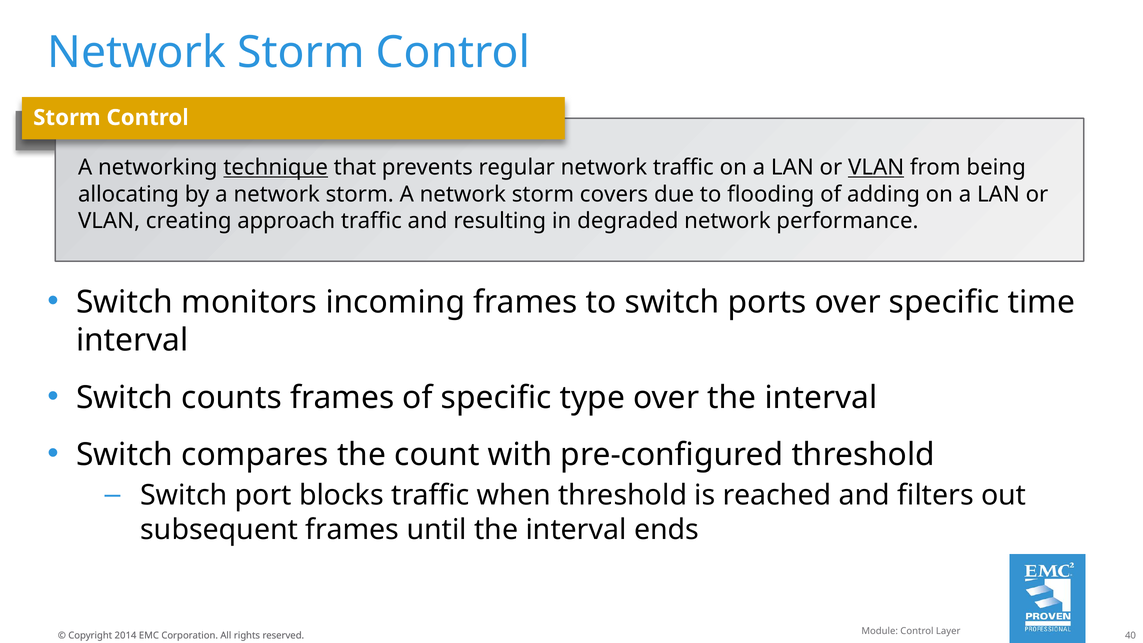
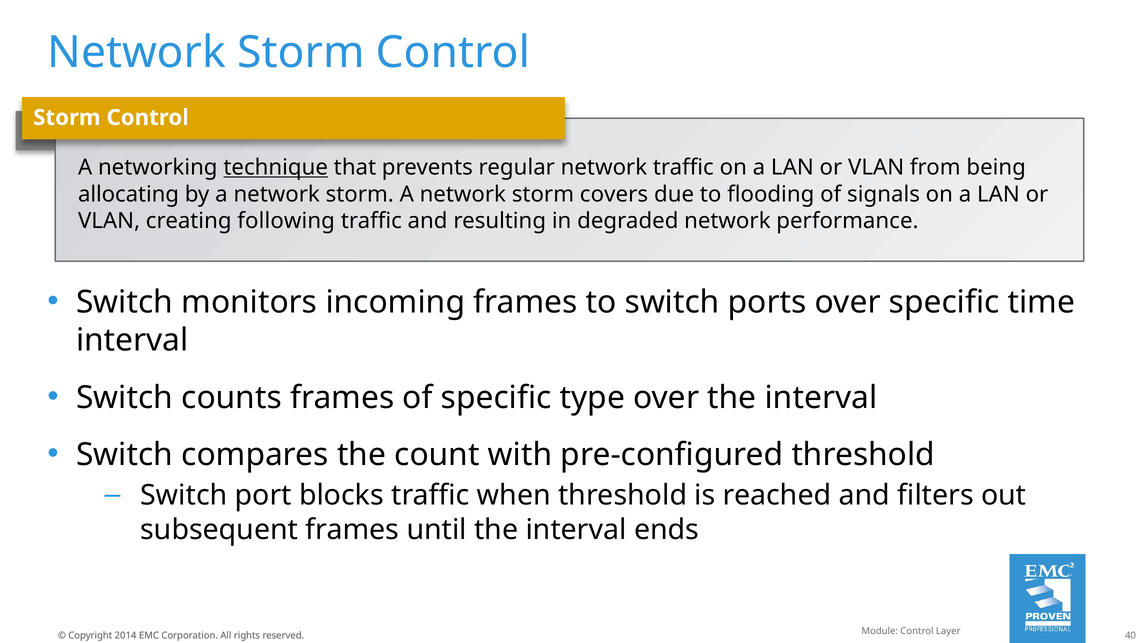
VLAN at (876, 167) underline: present -> none
adding: adding -> signals
approach: approach -> following
